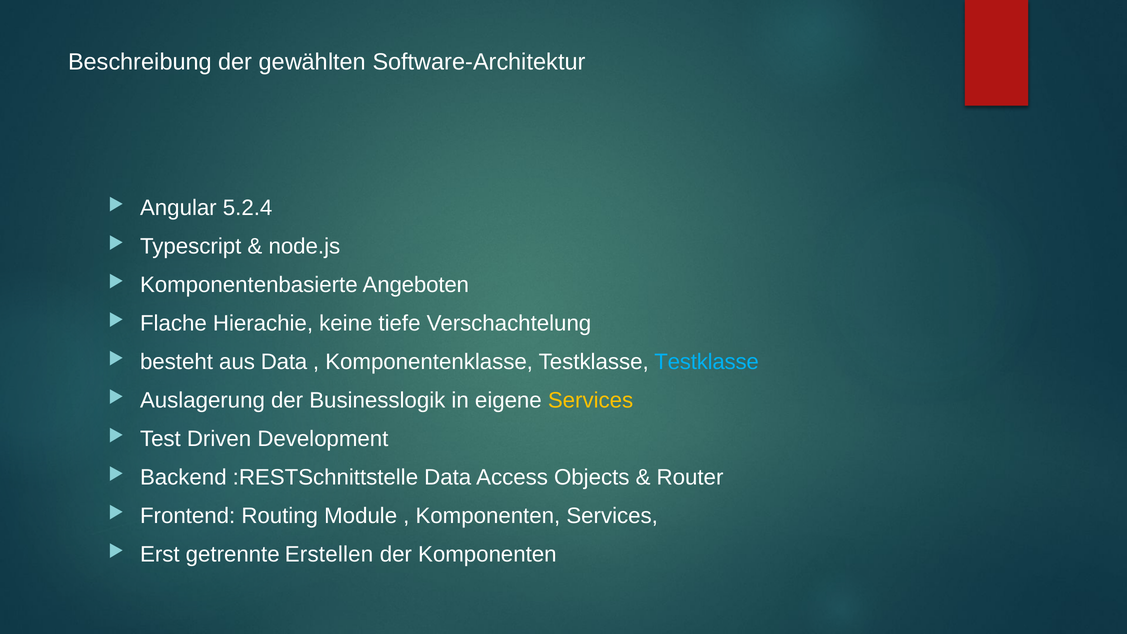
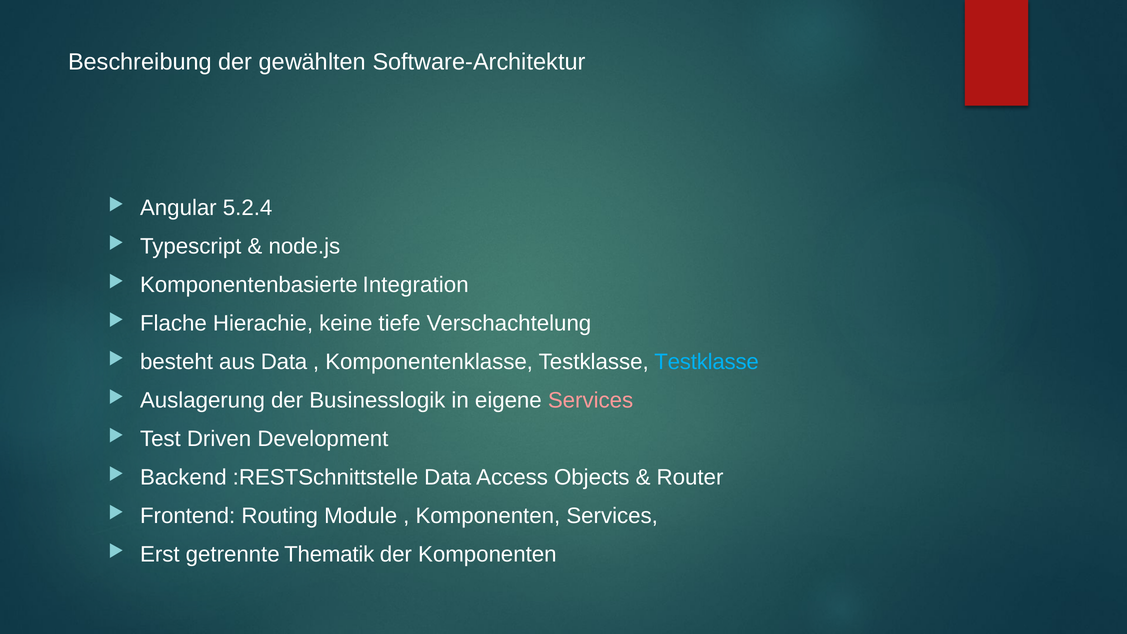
Angeboten: Angeboten -> Integration
Services at (591, 400) colour: yellow -> pink
Erstellen: Erstellen -> Thematik
